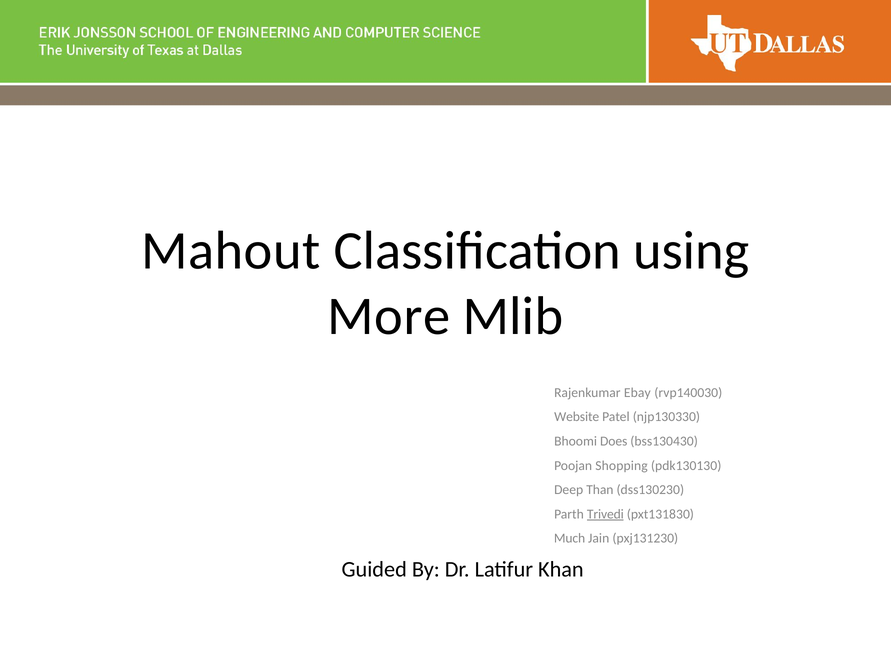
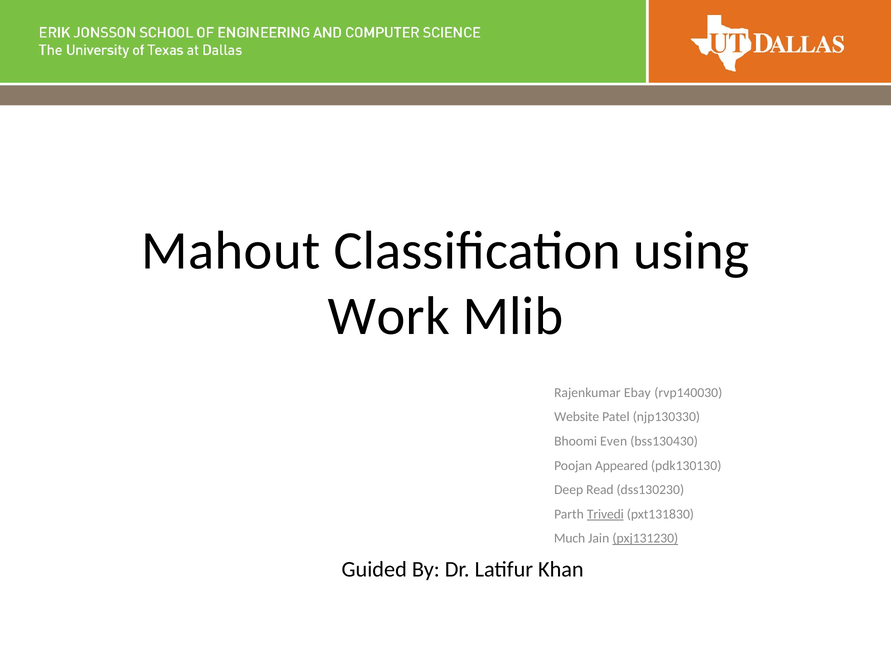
More: More -> Work
Does: Does -> Even
Shopping: Shopping -> Appeared
Than: Than -> Read
pxj131230 underline: none -> present
